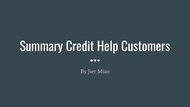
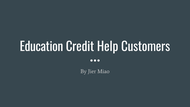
Summary: Summary -> Education
